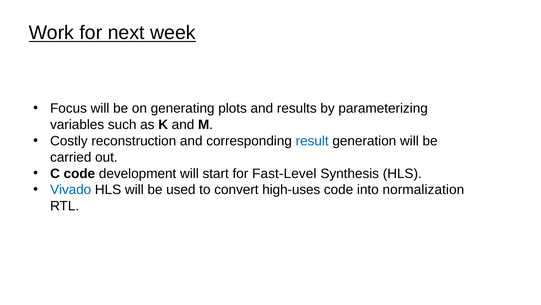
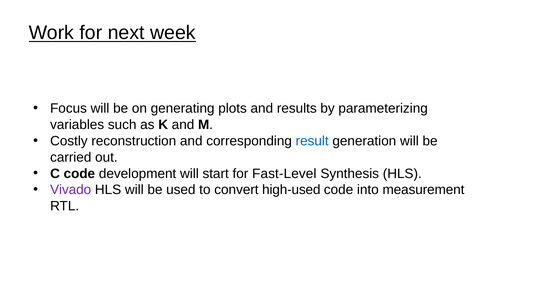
Vivado colour: blue -> purple
high-uses: high-uses -> high-used
normalization: normalization -> measurement
